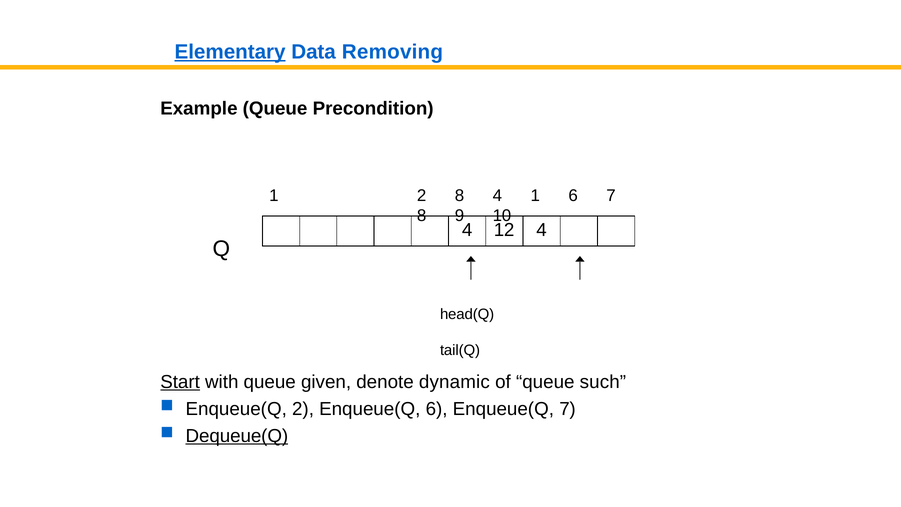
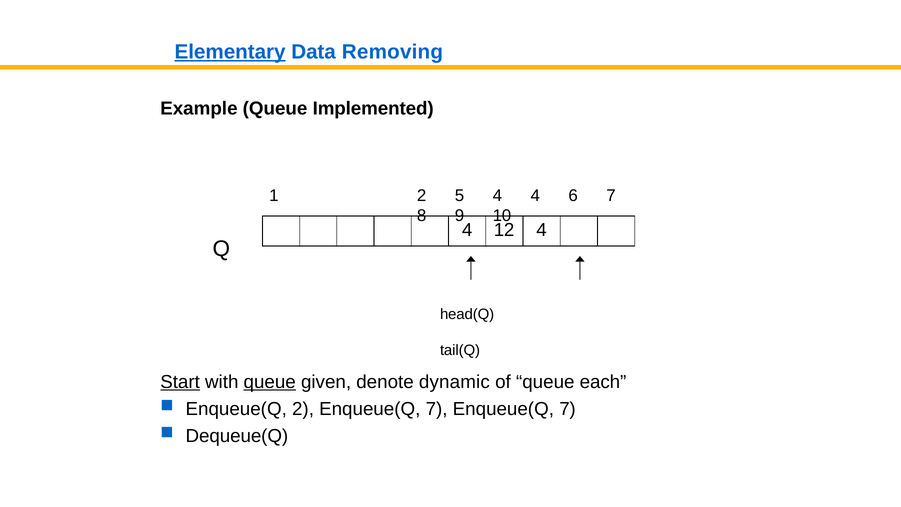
Precondition: Precondition -> Implemented
2 8: 8 -> 5
4 1: 1 -> 4
queue at (270, 382) underline: none -> present
such: such -> each
2 Enqueue(Q 6: 6 -> 7
Dequeue(Q underline: present -> none
